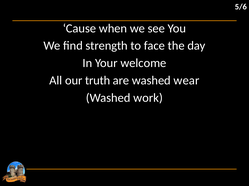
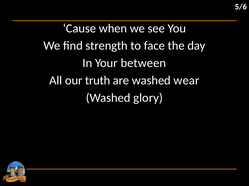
welcome: welcome -> between
work: work -> glory
